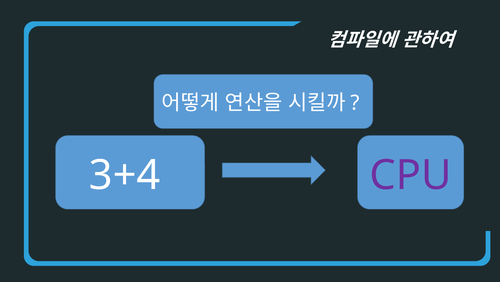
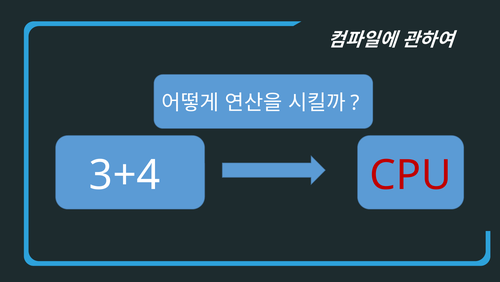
CPU colour: purple -> red
